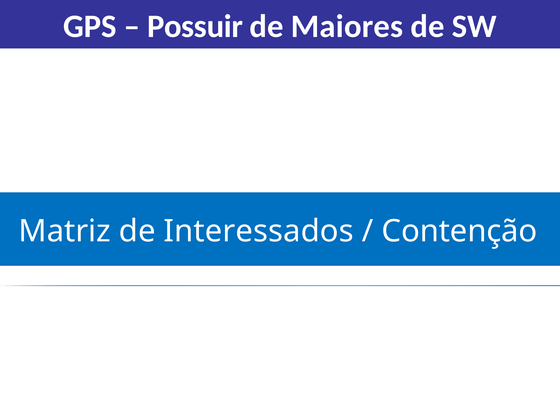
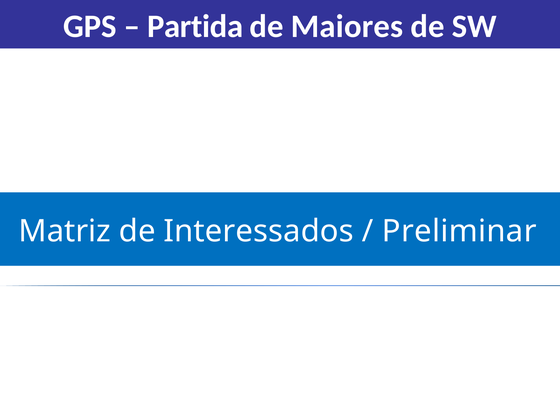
Possuir: Possuir -> Partida
Contenção: Contenção -> Preliminar
